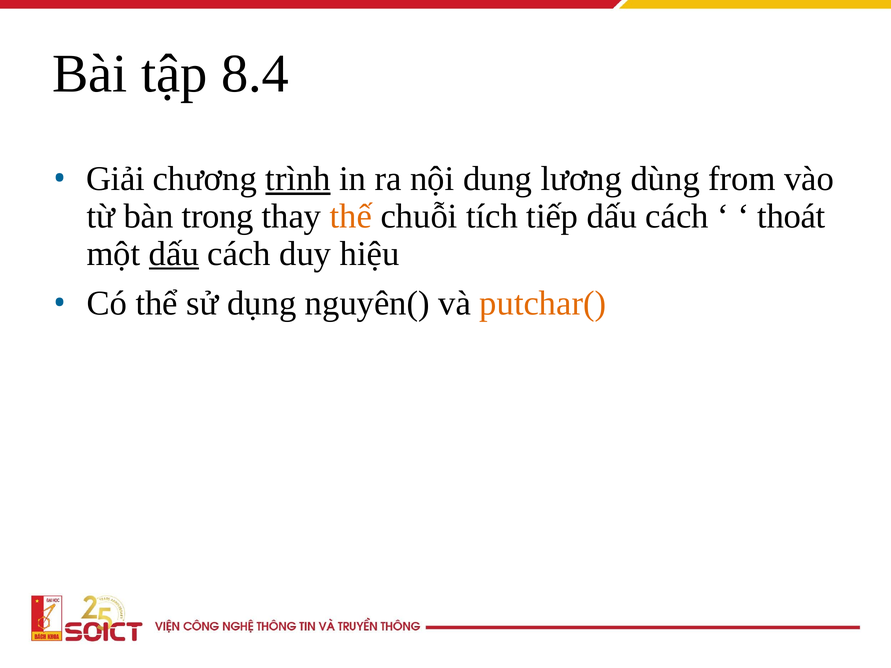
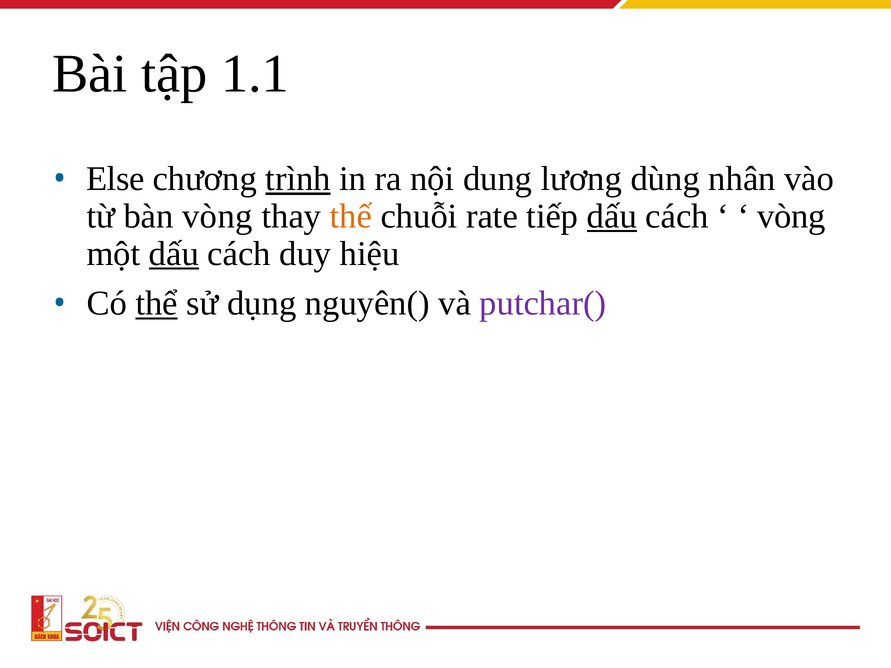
8.4: 8.4 -> 1.1
Giải: Giải -> Else
from: from -> nhân
bàn trong: trong -> vòng
tích: tích -> rate
dấu at (612, 216) underline: none -> present
thoát at (791, 216): thoát -> vòng
thể underline: none -> present
putchar( colour: orange -> purple
